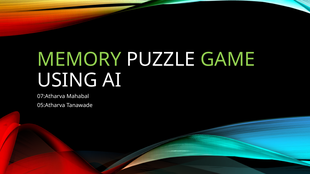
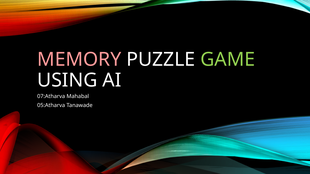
MEMORY colour: light green -> pink
